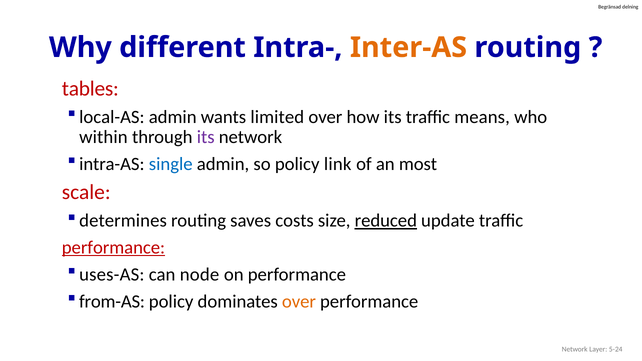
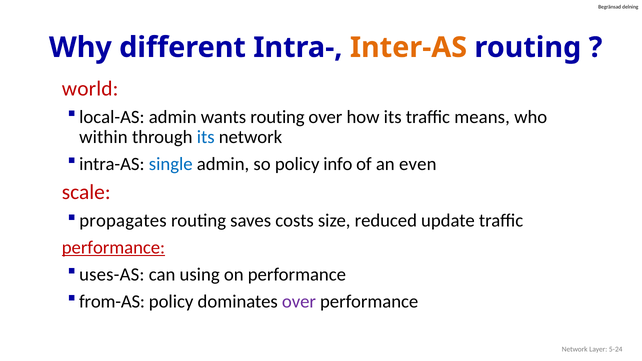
tables: tables -> world
wants limited: limited -> routing
its at (206, 137) colour: purple -> blue
link: link -> info
most: most -> even
determines: determines -> propagates
reduced underline: present -> none
node: node -> using
over at (299, 301) colour: orange -> purple
